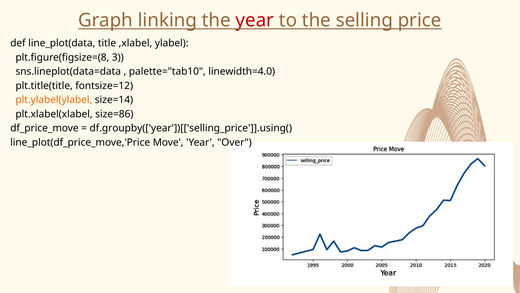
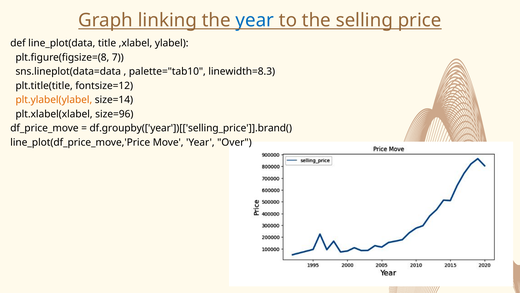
year at (255, 20) colour: red -> blue
3: 3 -> 7
linewidth=4.0: linewidth=4.0 -> linewidth=8.3
size=86: size=86 -> size=96
df.groupby(['year'])[['selling_price']].using(: df.groupby(['year'])[['selling_price']].using( -> df.groupby(['year'])[['selling_price']].brand(
